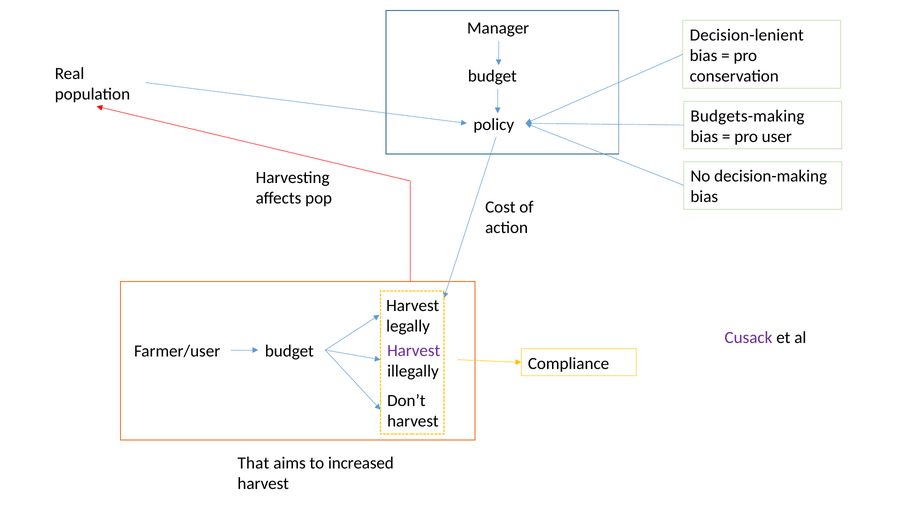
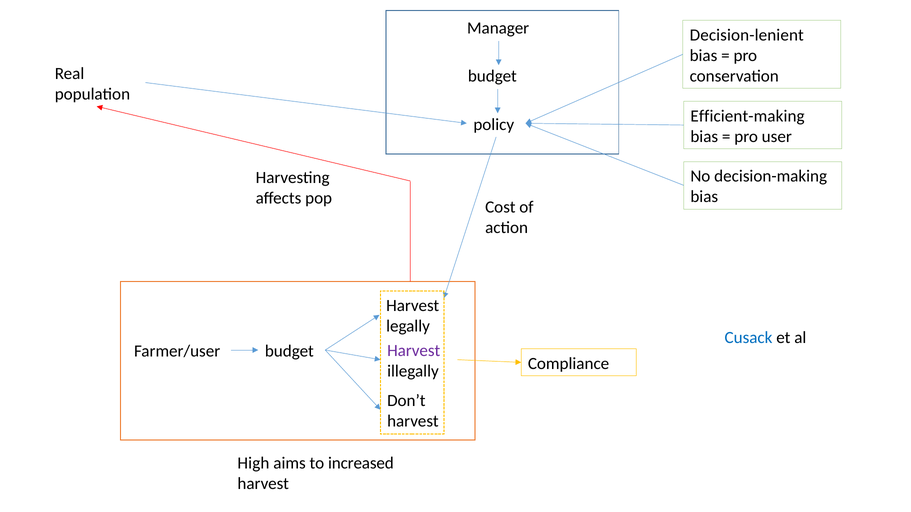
Budgets-making: Budgets-making -> Efficient-making
Cusack colour: purple -> blue
That: That -> High
